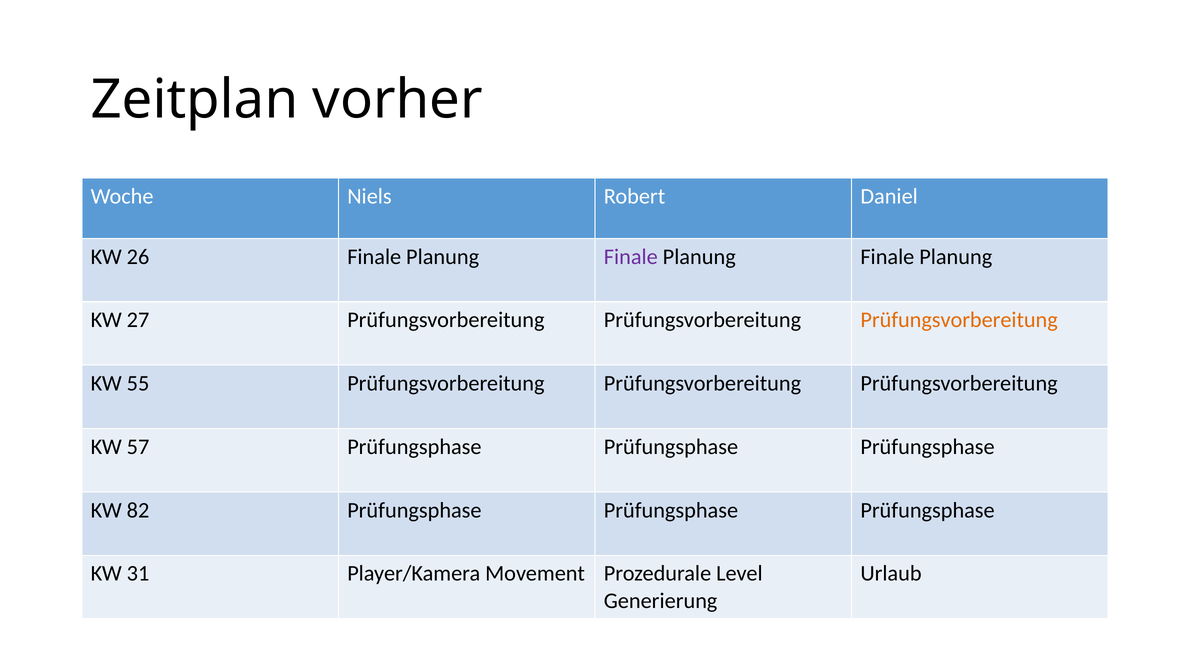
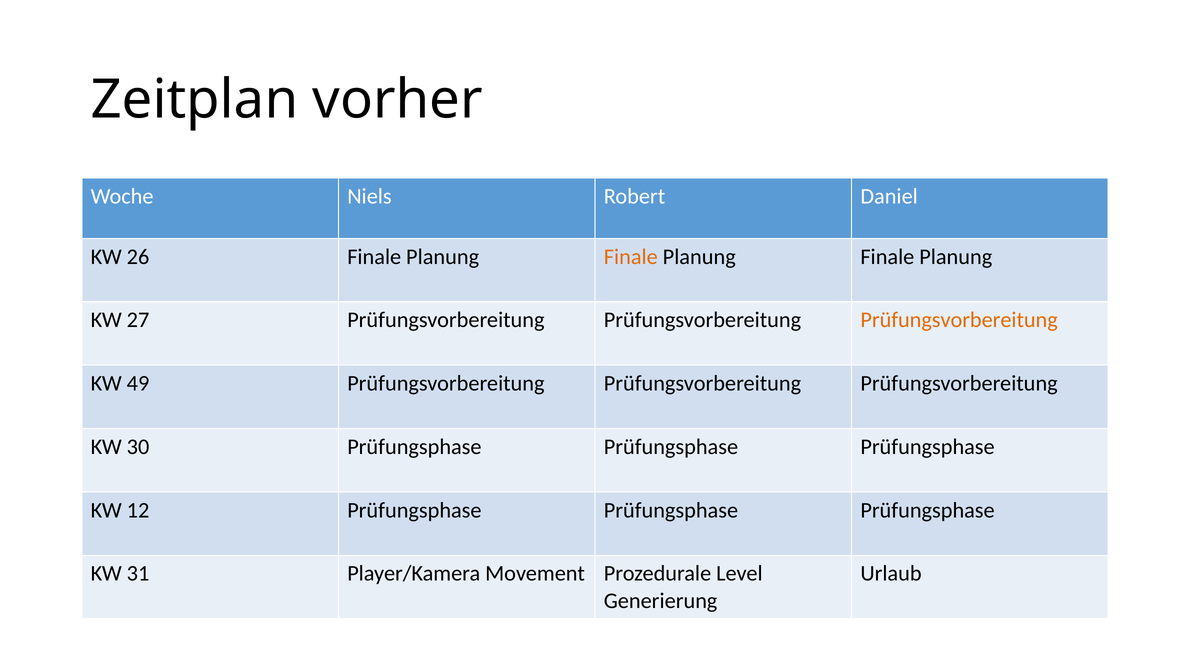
Finale at (631, 257) colour: purple -> orange
55: 55 -> 49
57: 57 -> 30
82: 82 -> 12
